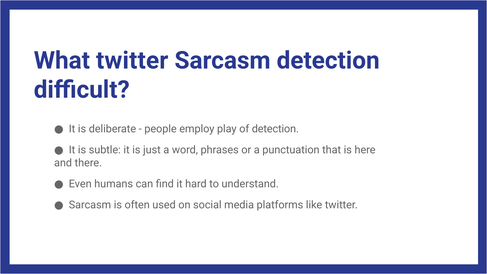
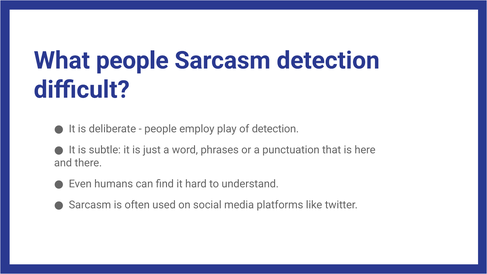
What twitter: twitter -> people
